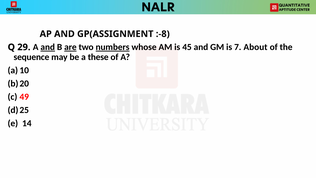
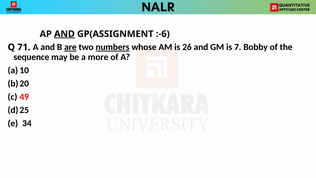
AND at (64, 34) underline: none -> present
:-8: :-8 -> :-6
29: 29 -> 71
and at (48, 47) underline: present -> none
45: 45 -> 26
About: About -> Bobby
these: these -> more
14: 14 -> 34
